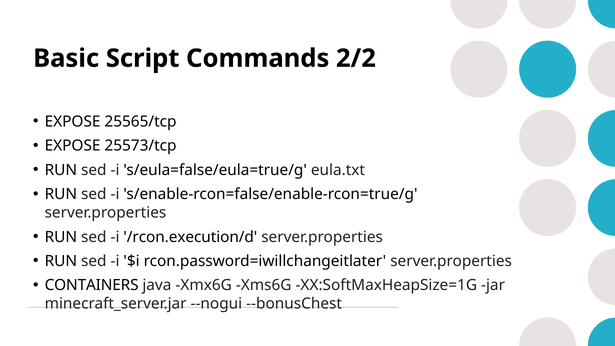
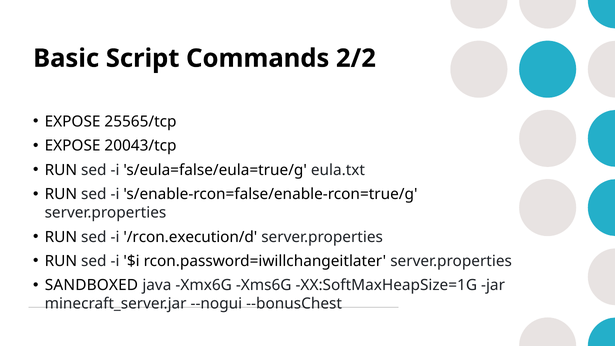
25573/tcp: 25573/tcp -> 20043/tcp
CONTAINERS: CONTAINERS -> SANDBOXED
